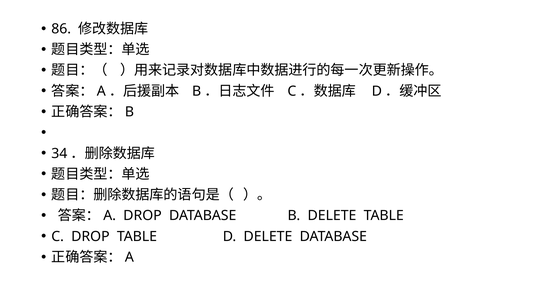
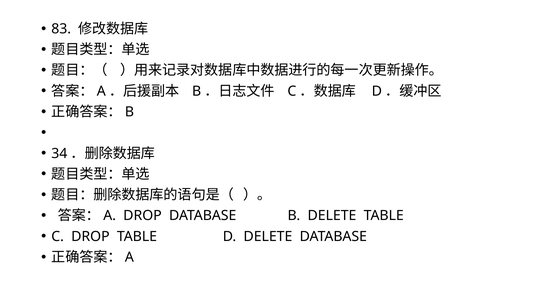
86: 86 -> 83
